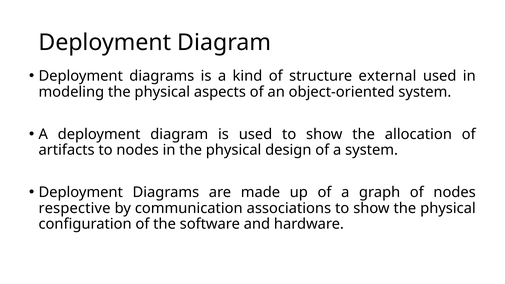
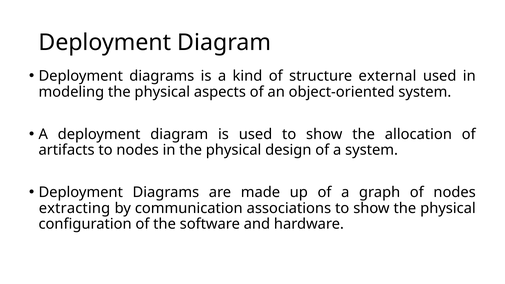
respective: respective -> extracting
